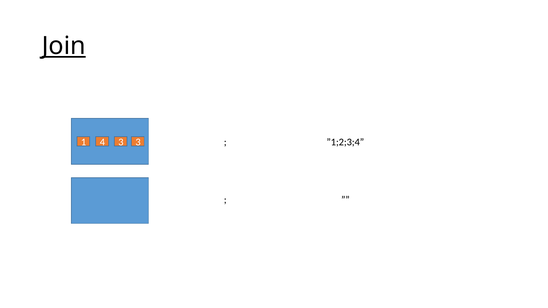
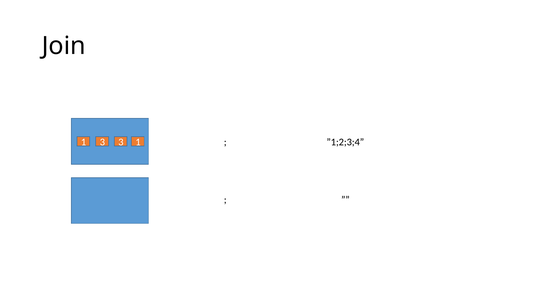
Join underline: present -> none
1 4: 4 -> 3
3 3: 3 -> 1
